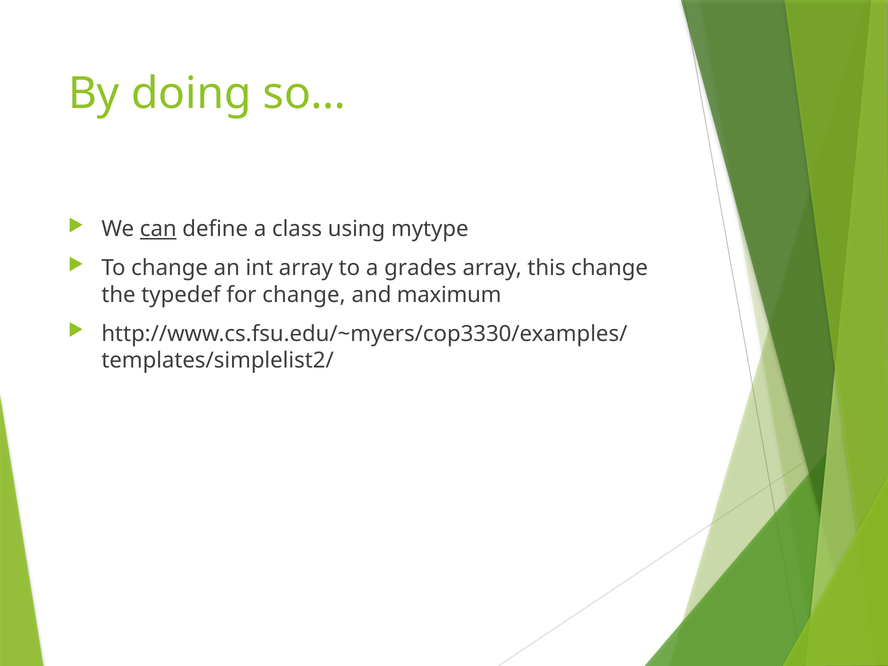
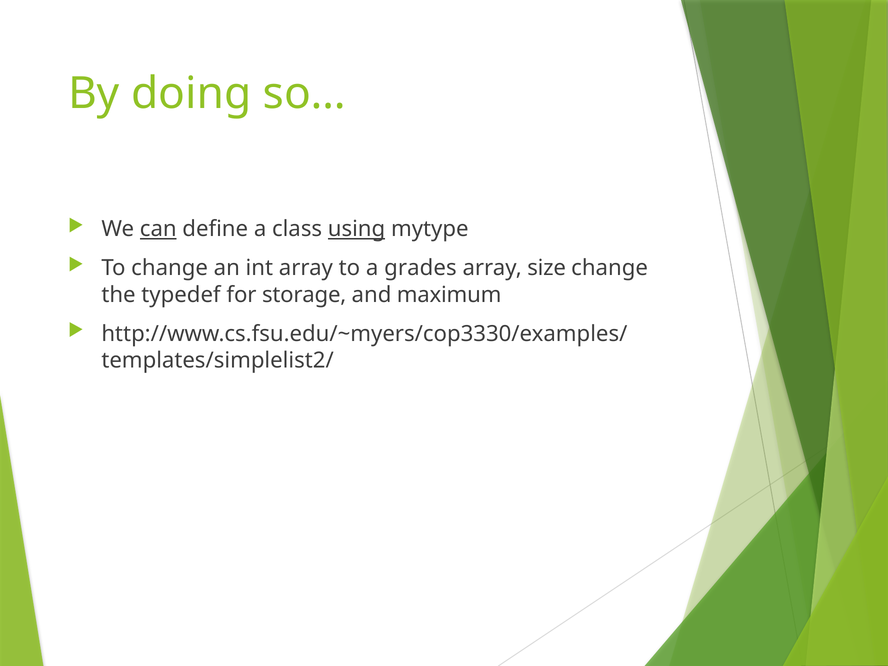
using underline: none -> present
this: this -> size
for change: change -> storage
